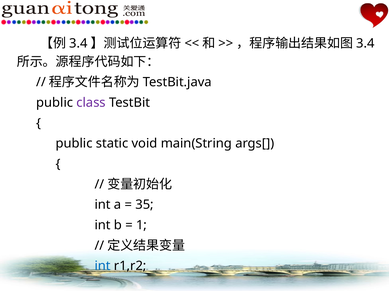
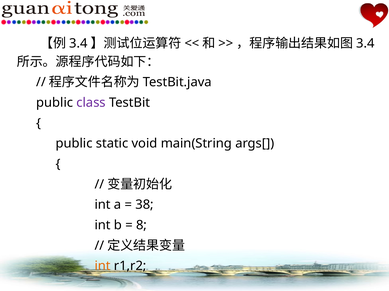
35: 35 -> 38
1: 1 -> 8
int at (103, 267) colour: blue -> orange
